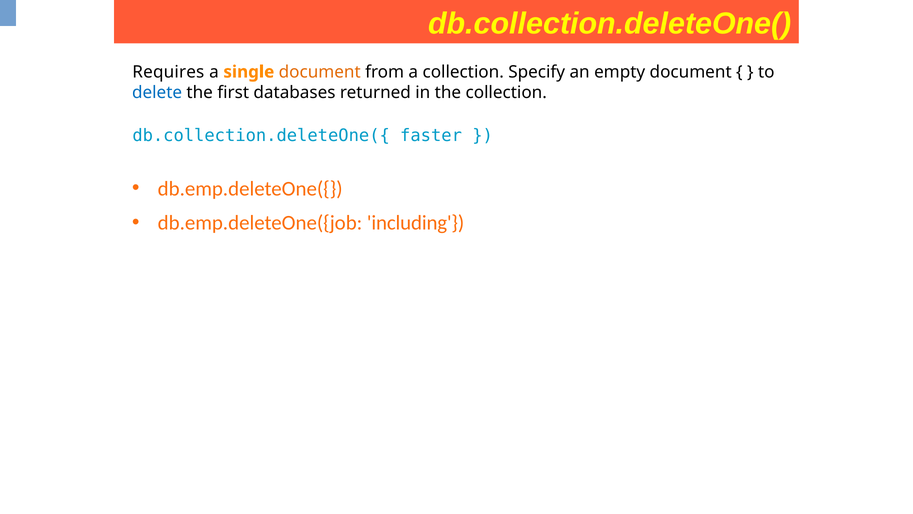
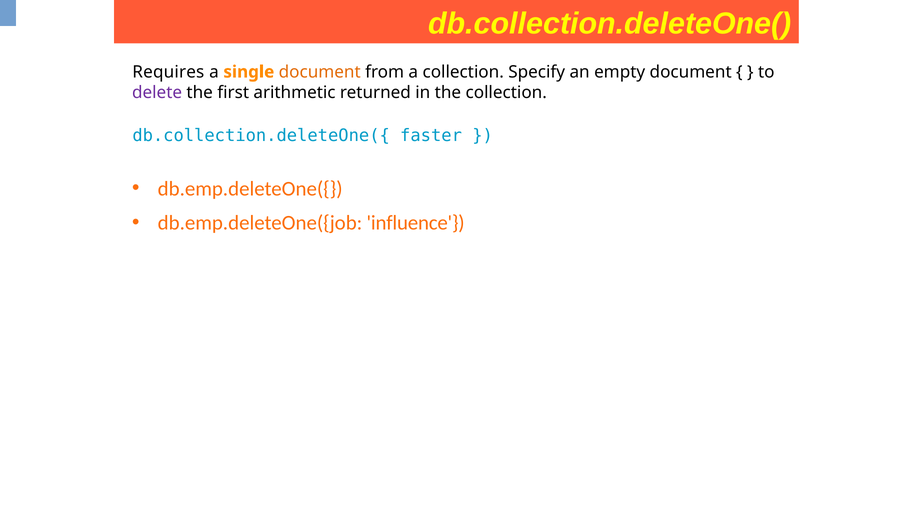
delete colour: blue -> purple
databases: databases -> arithmetic
including: including -> influence
